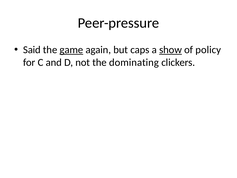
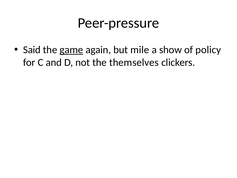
caps: caps -> mile
show underline: present -> none
dominating: dominating -> themselves
